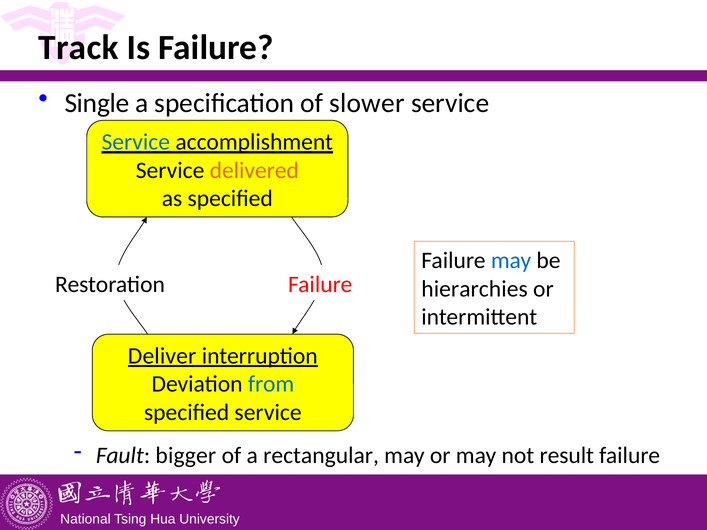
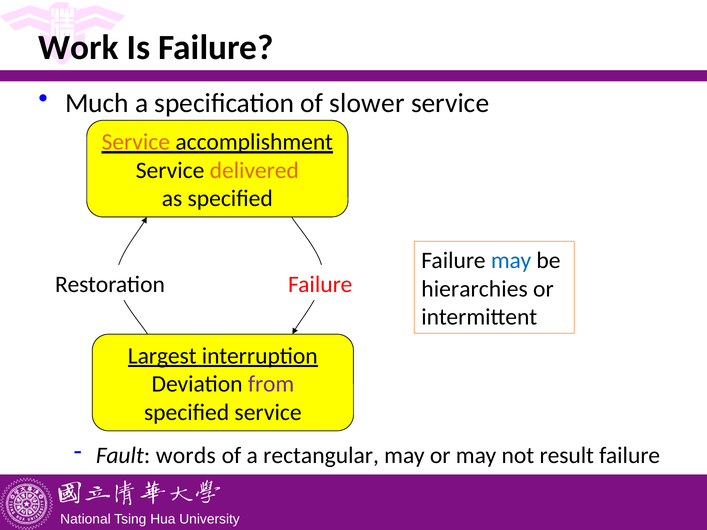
Track: Track -> Work
Single: Single -> Much
Service at (136, 142) colour: blue -> orange
Deliver: Deliver -> Largest
from colour: blue -> purple
bigger: bigger -> words
